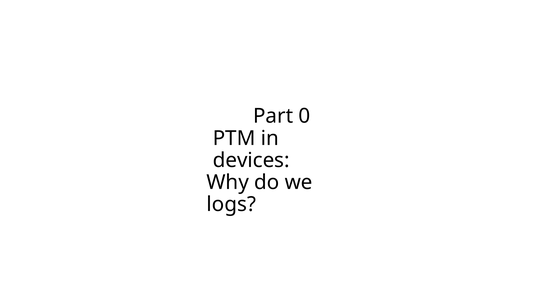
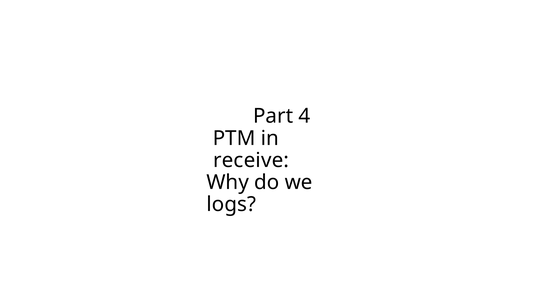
0: 0 -> 4
devices: devices -> receive
